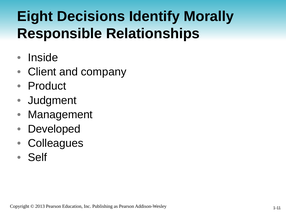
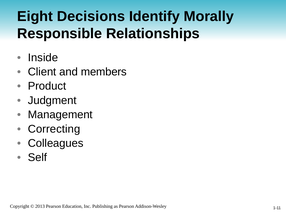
company: company -> members
Developed: Developed -> Correcting
